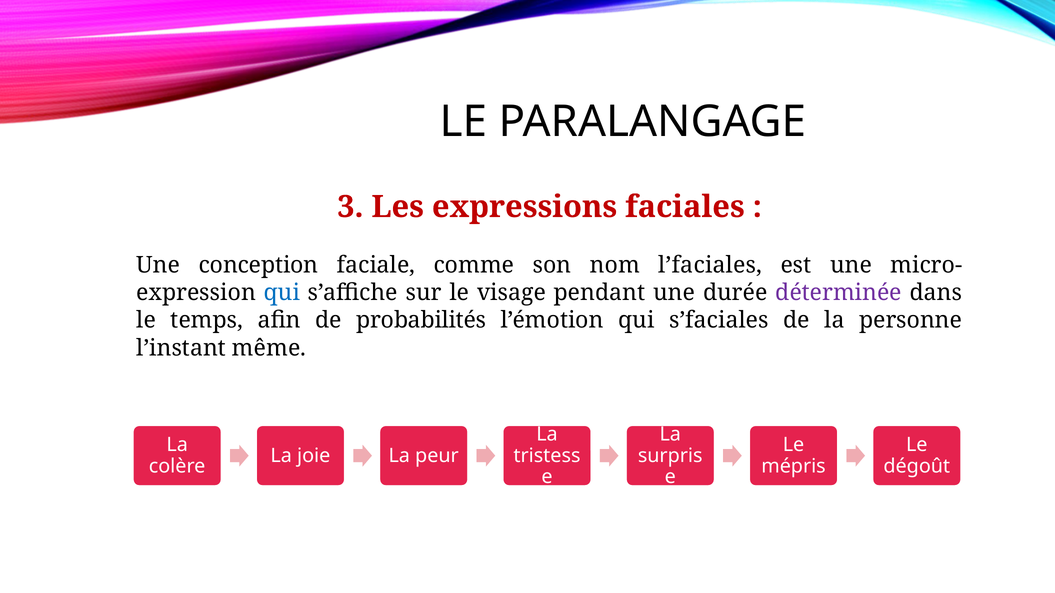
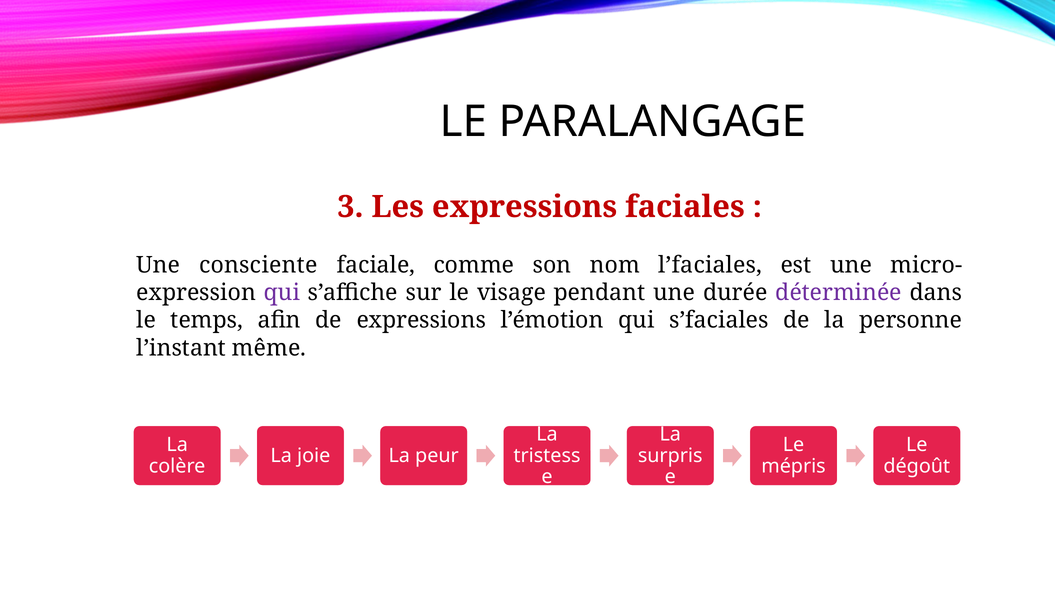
conception: conception -> consciente
qui at (282, 293) colour: blue -> purple
de probabilités: probabilités -> expressions
